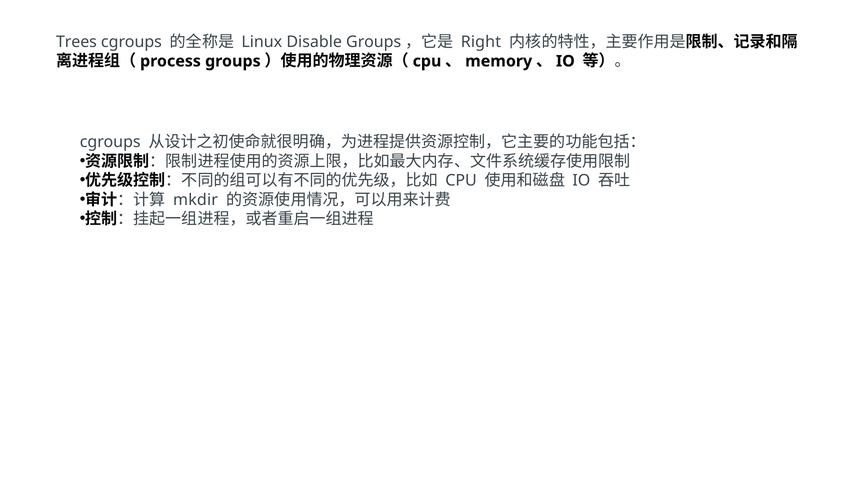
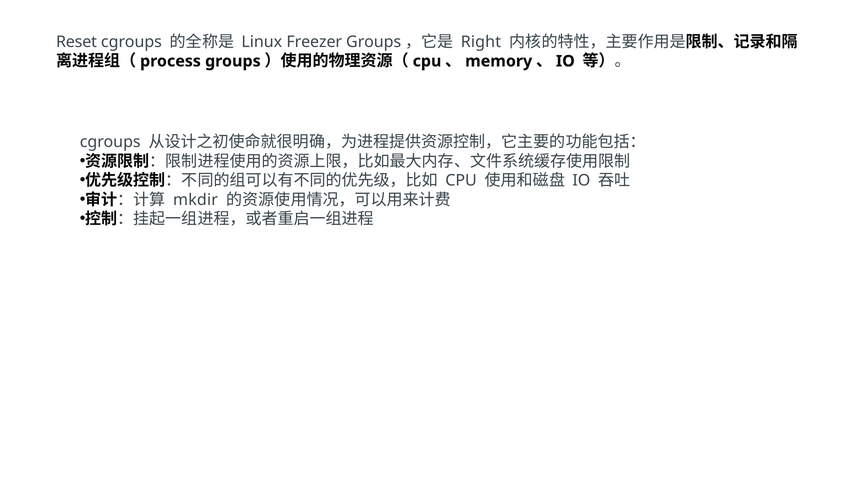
Trees: Trees -> Reset
Disable: Disable -> Freezer
